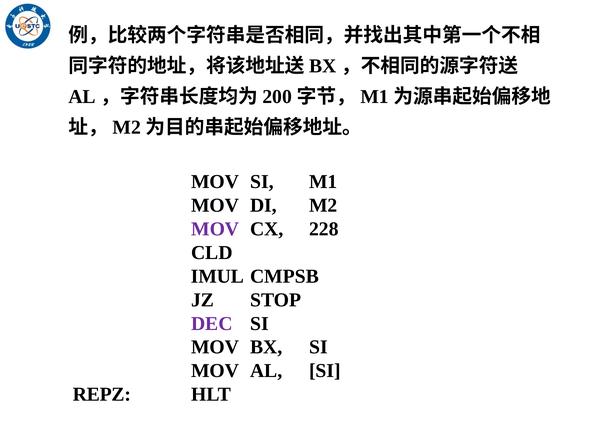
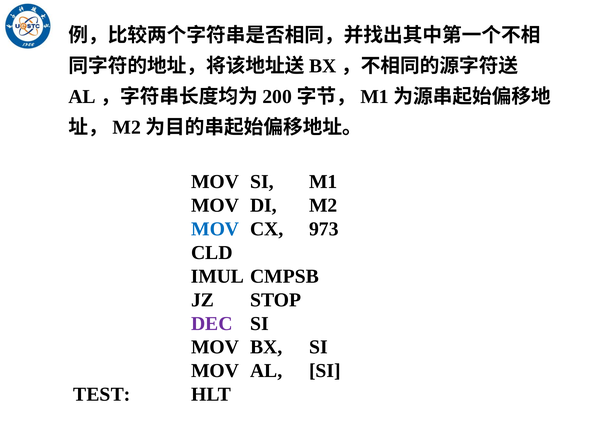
MOV at (215, 229) colour: purple -> blue
228: 228 -> 973
REPZ: REPZ -> TEST
